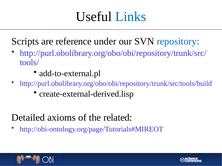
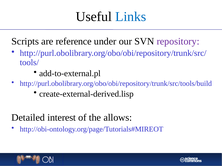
repository colour: blue -> purple
axioms: axioms -> interest
related: related -> allows
